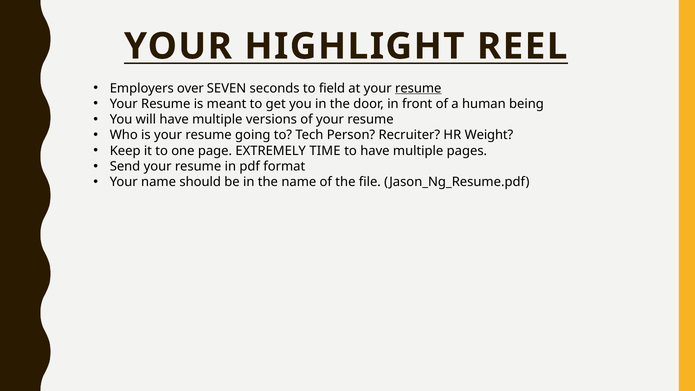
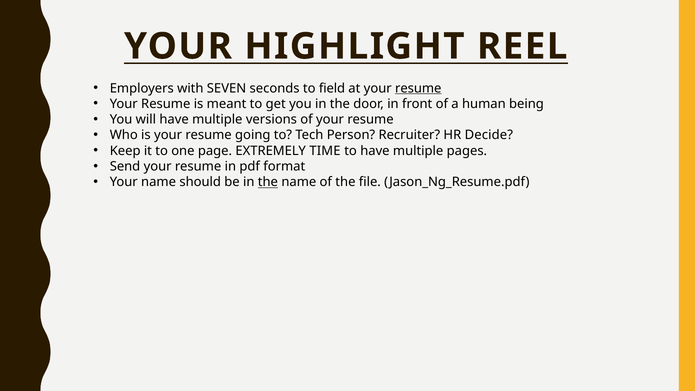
over: over -> with
Weight: Weight -> Decide
the at (268, 182) underline: none -> present
